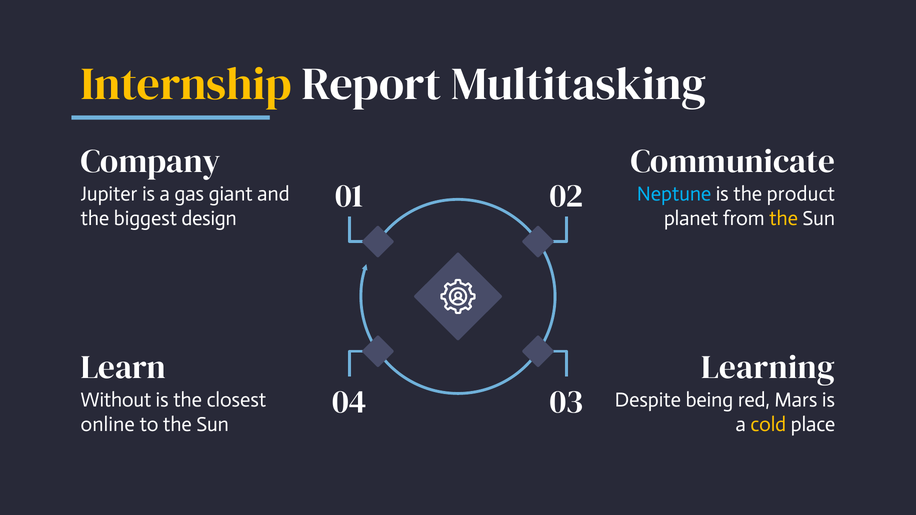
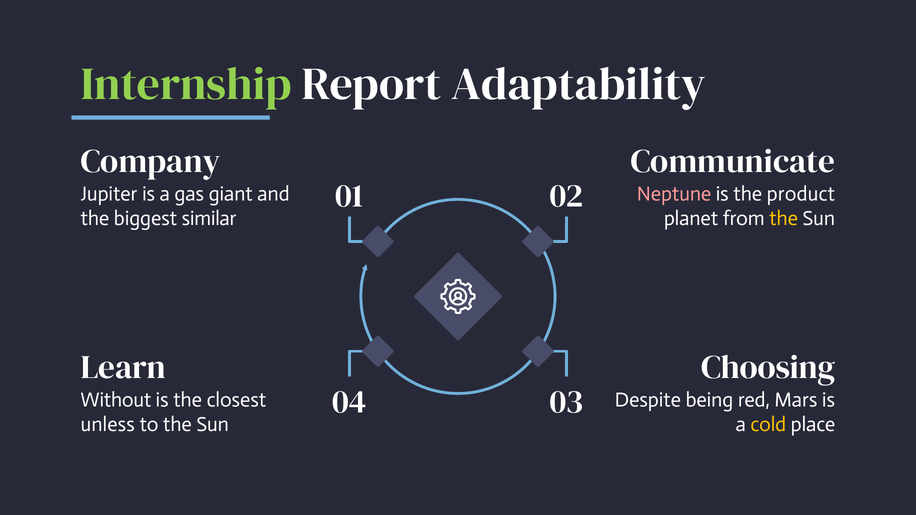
Internship colour: yellow -> light green
Multitasking: Multitasking -> Adaptability
Neptune colour: light blue -> pink
design: design -> similar
Learning: Learning -> Choosing
online: online -> unless
